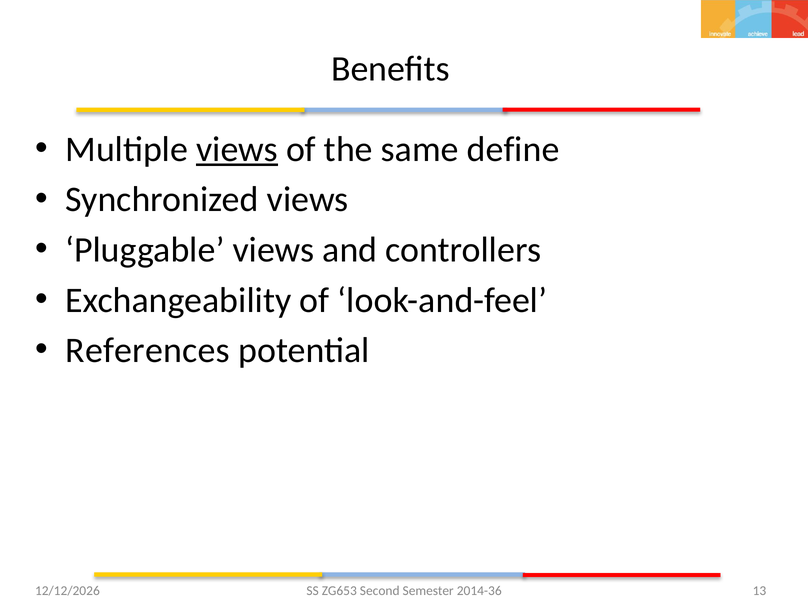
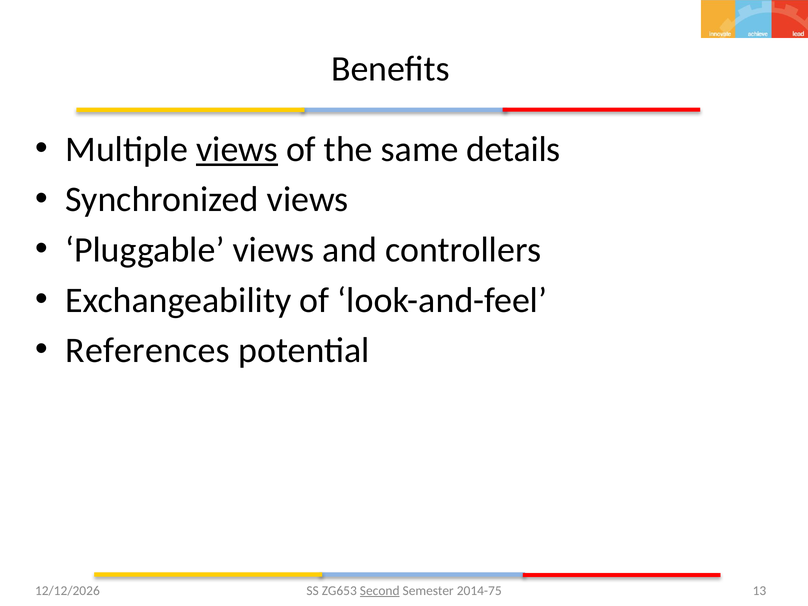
define: define -> details
Second underline: none -> present
2014-36: 2014-36 -> 2014-75
